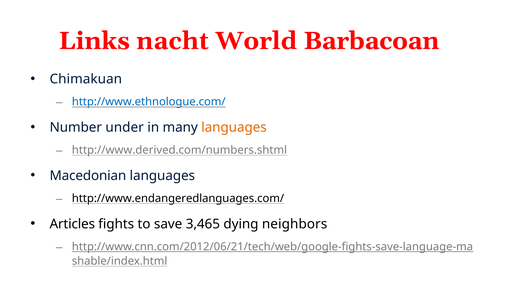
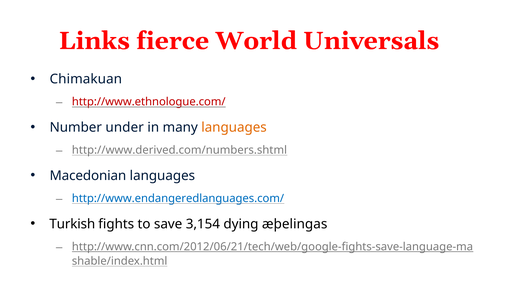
nacht: nacht -> fierce
Barbacoan: Barbacoan -> Universals
http://www.ethnologue.com/ colour: blue -> red
http://www.endangeredlanguages.com/ colour: black -> blue
Articles: Articles -> Turkish
3,465: 3,465 -> 3,154
neighbors: neighbors -> æþelingas
